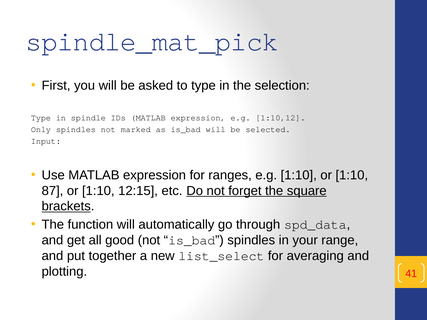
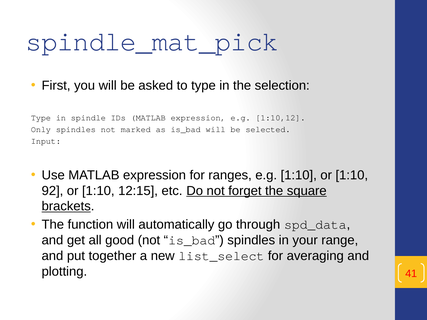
87: 87 -> 92
